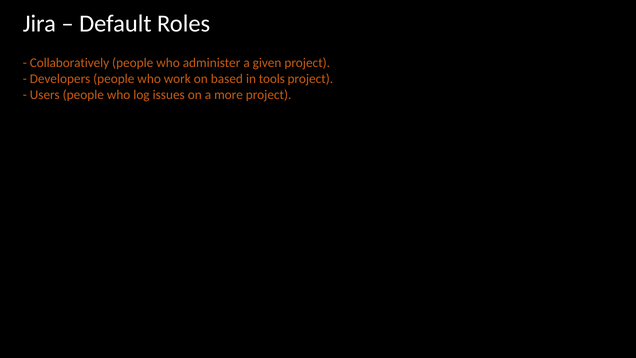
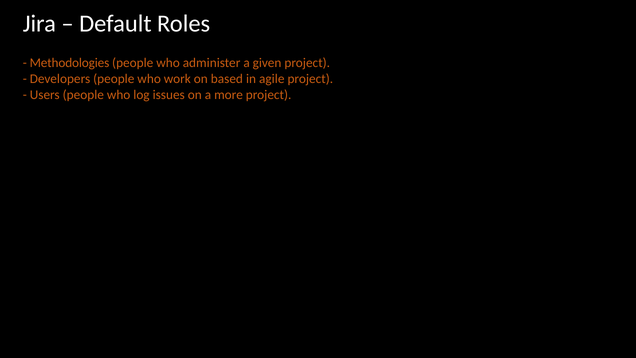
Collaboratively: Collaboratively -> Methodologies
tools: tools -> agile
